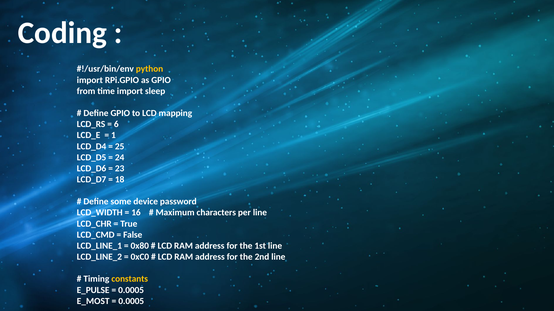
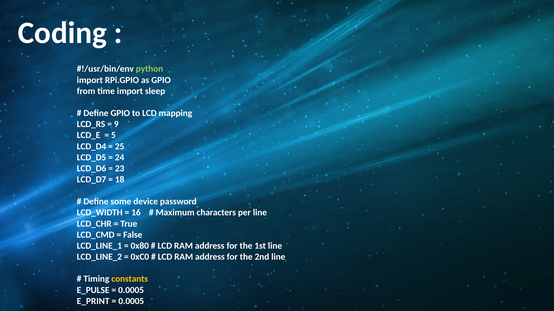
python colour: yellow -> light green
6: 6 -> 9
1: 1 -> 5
E_MOST: E_MOST -> E_PRINT
